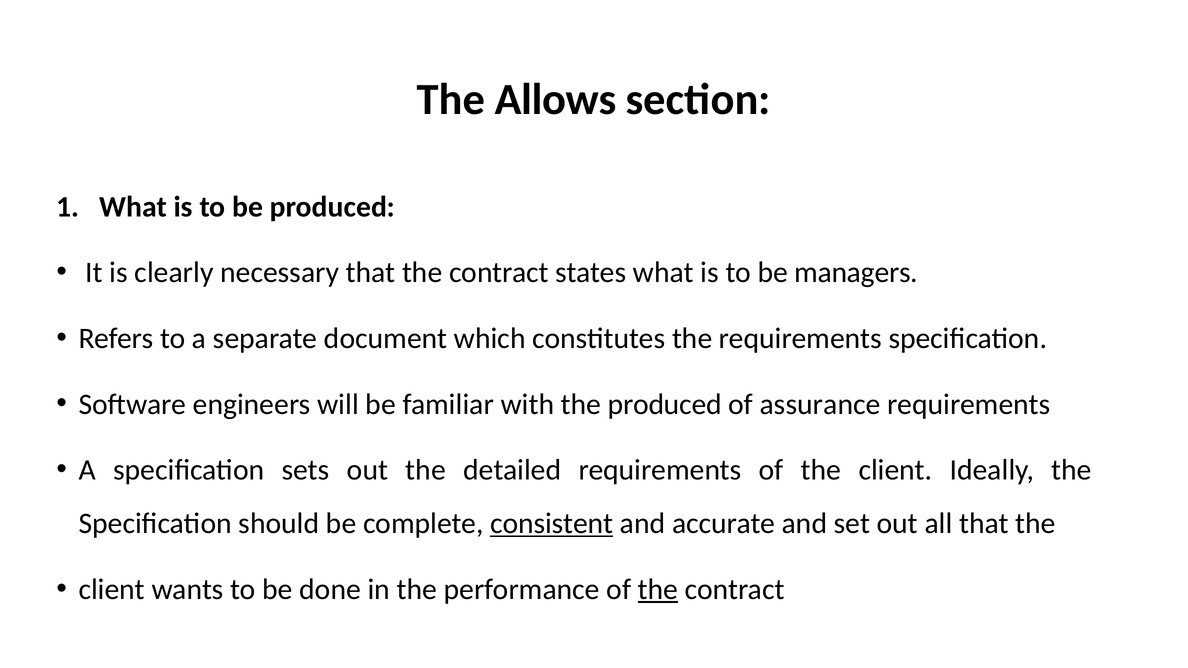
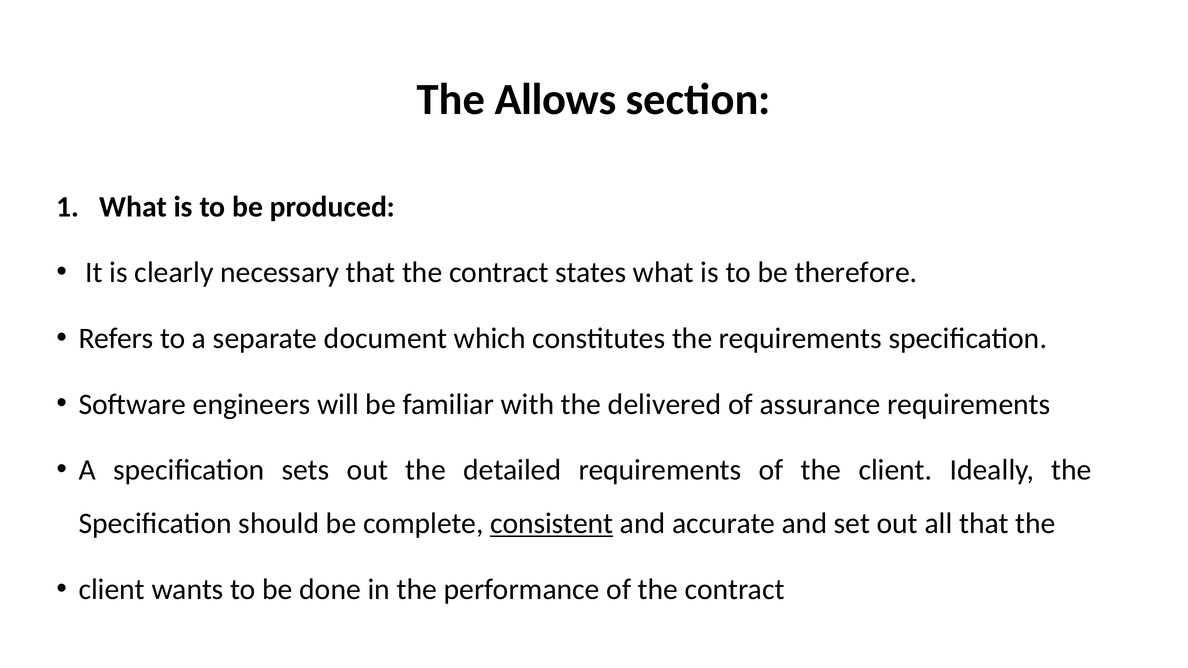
managers: managers -> therefore
the produced: produced -> delivered
the at (658, 590) underline: present -> none
